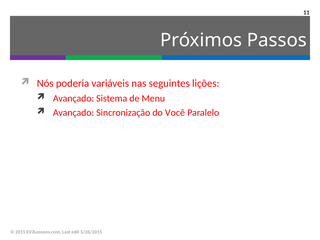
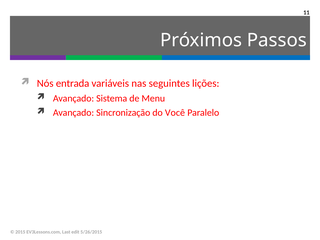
poderia: poderia -> entrada
